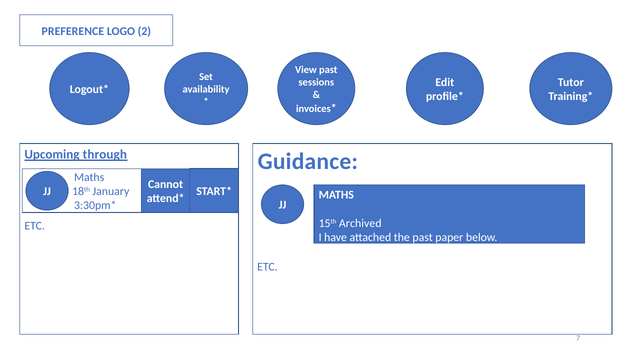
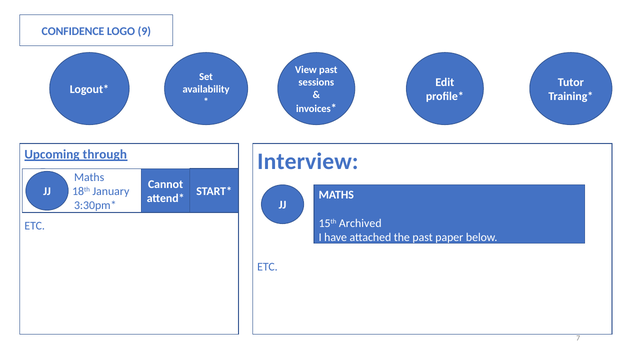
PREFERENCE: PREFERENCE -> CONFIDENCE
2: 2 -> 9
Guidance: Guidance -> Interview
